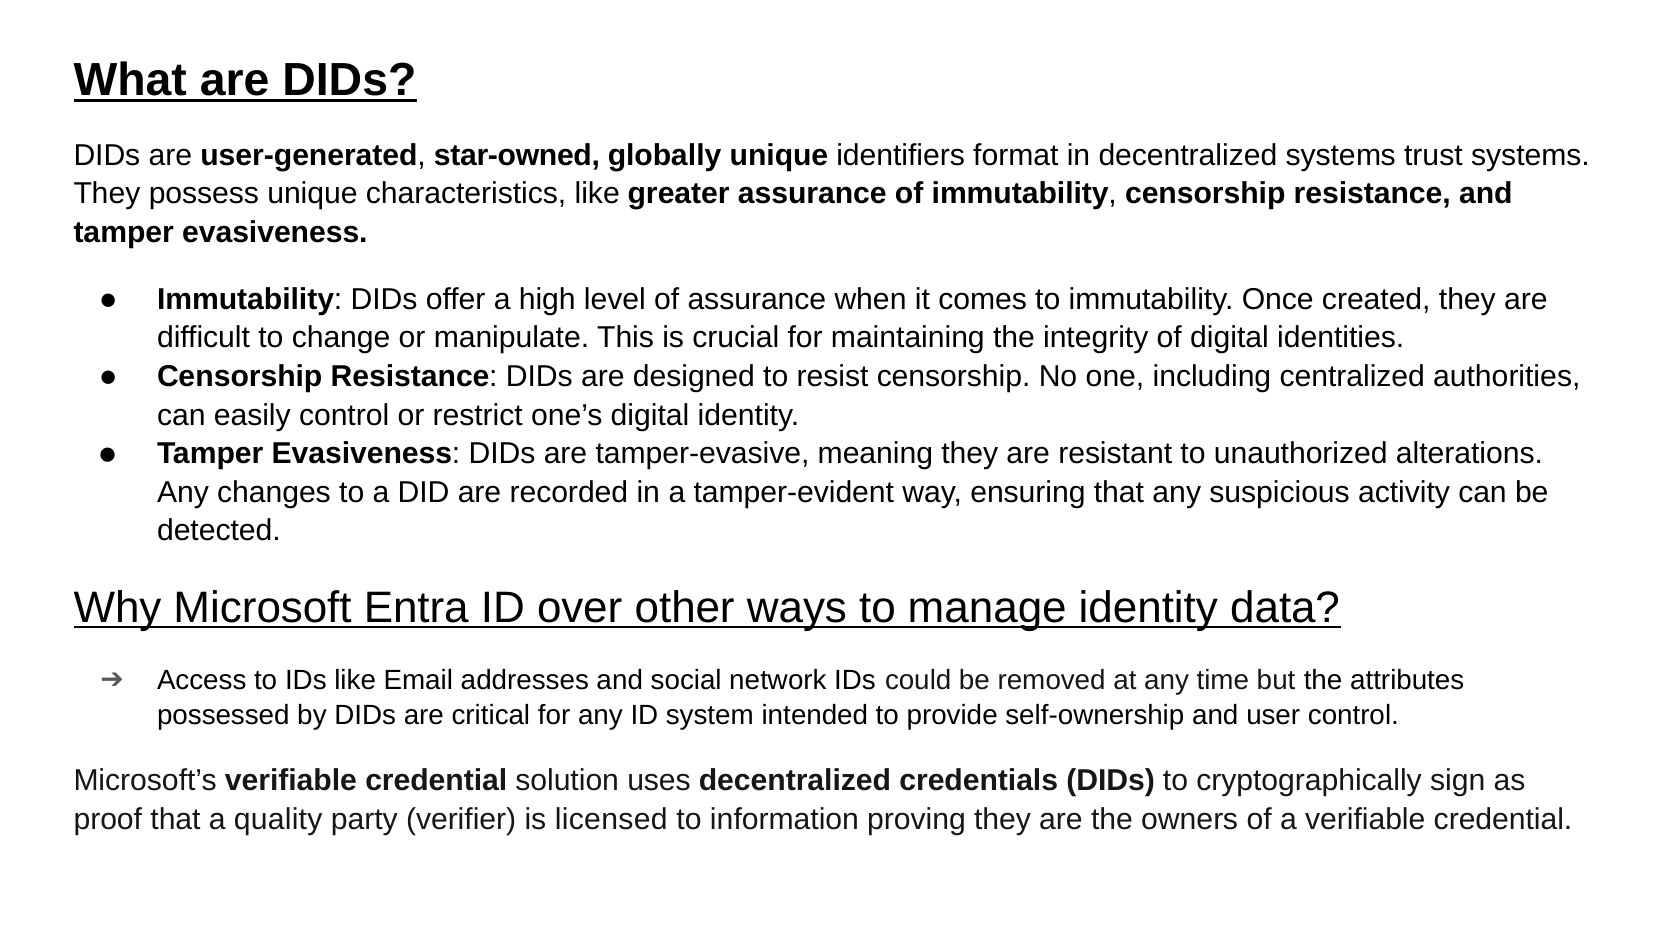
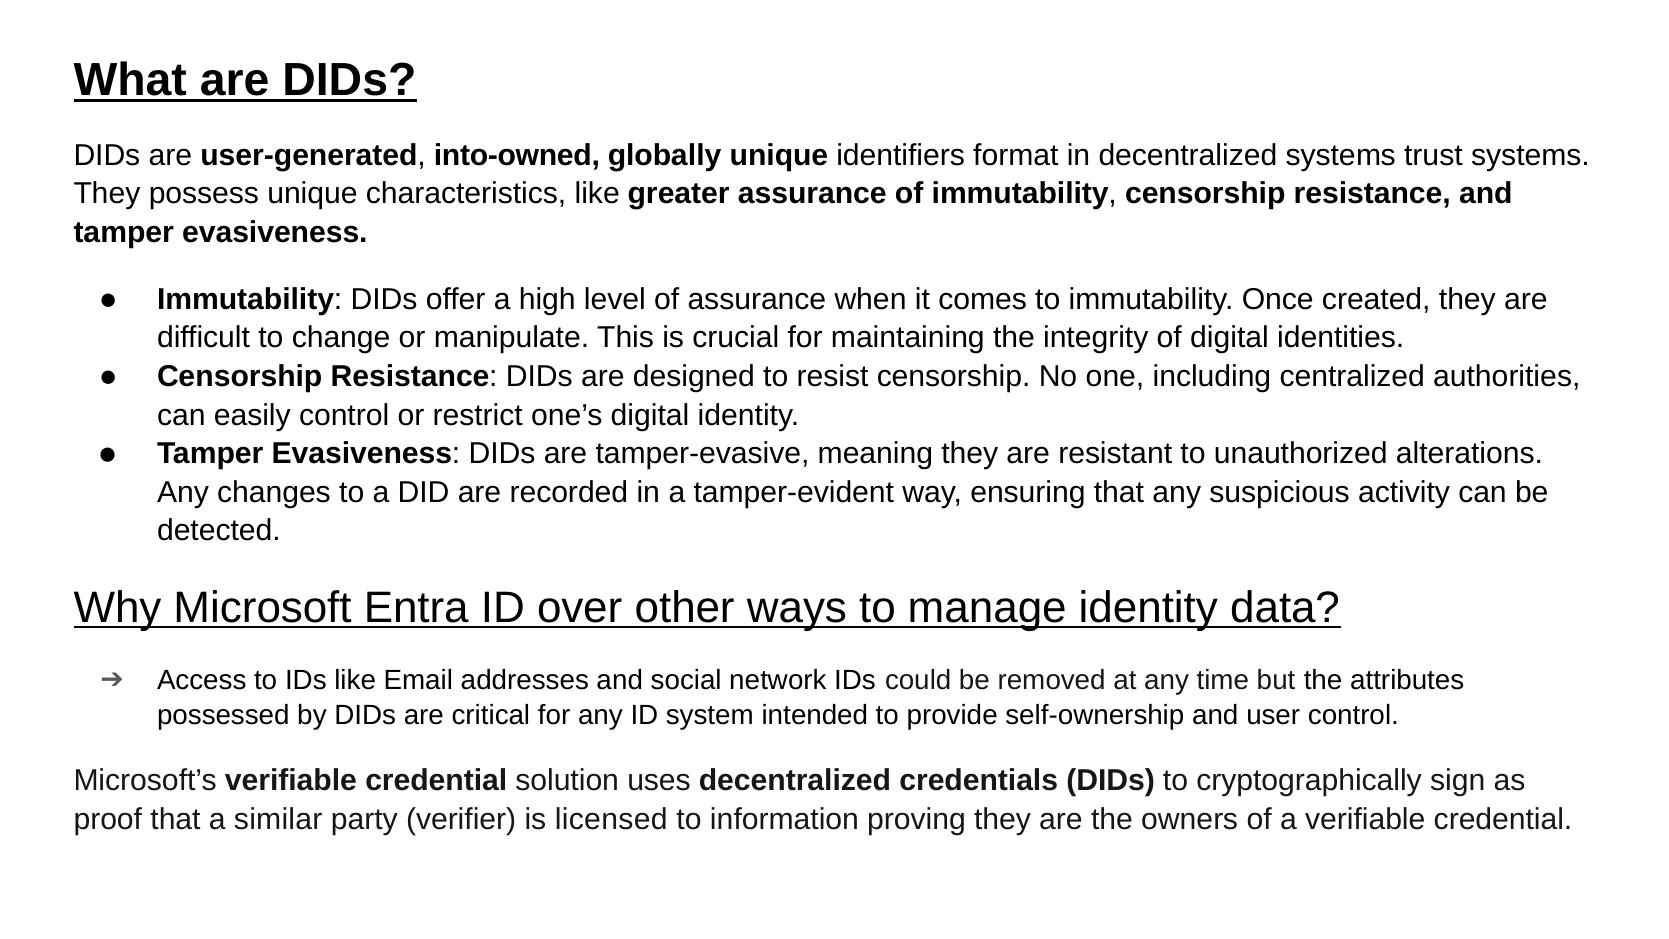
star-owned: star-owned -> into-owned
quality: quality -> similar
